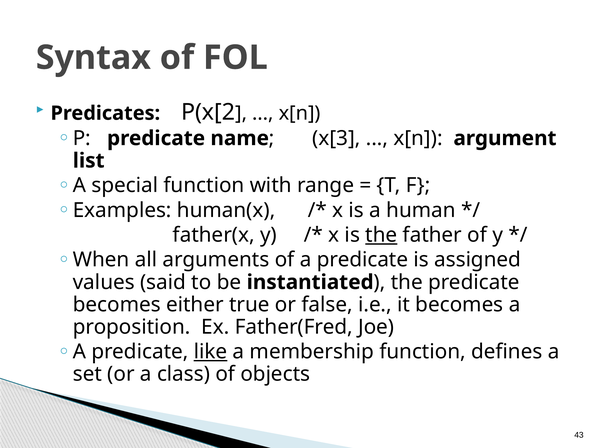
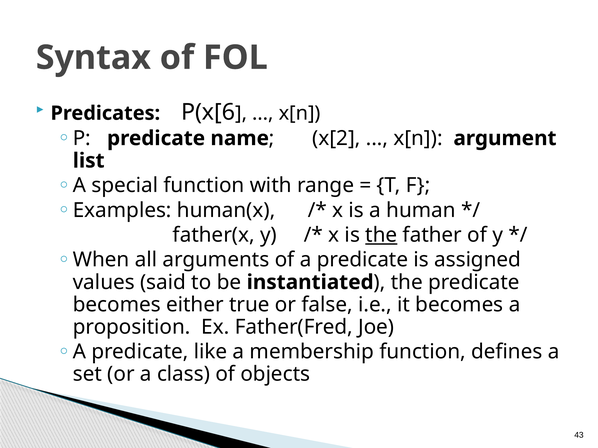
P(x[2: P(x[2 -> P(x[6
x[3: x[3 -> x[2
like underline: present -> none
